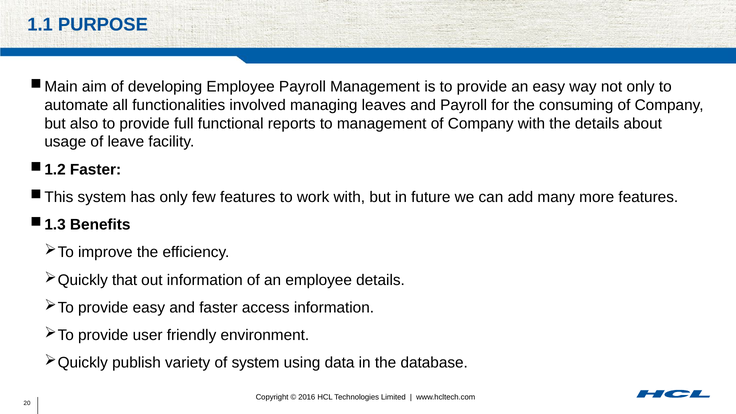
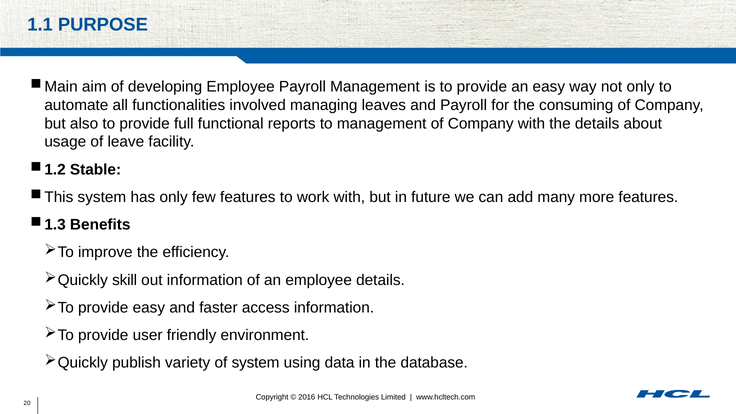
Faster at (96, 169): Faster -> Stable
that: that -> skill
